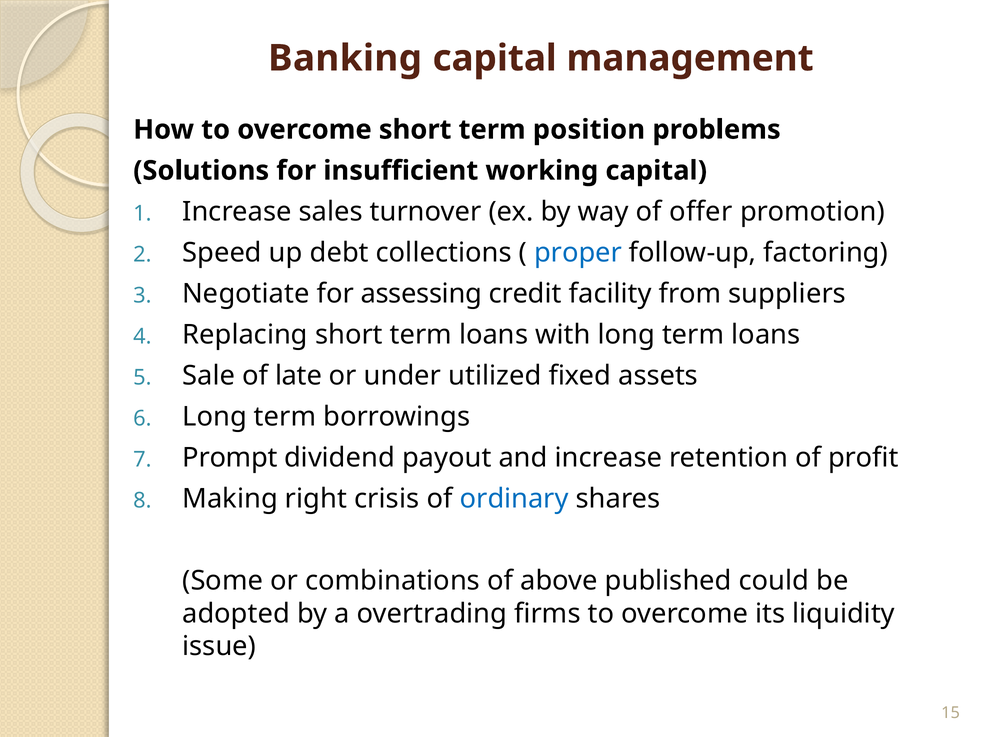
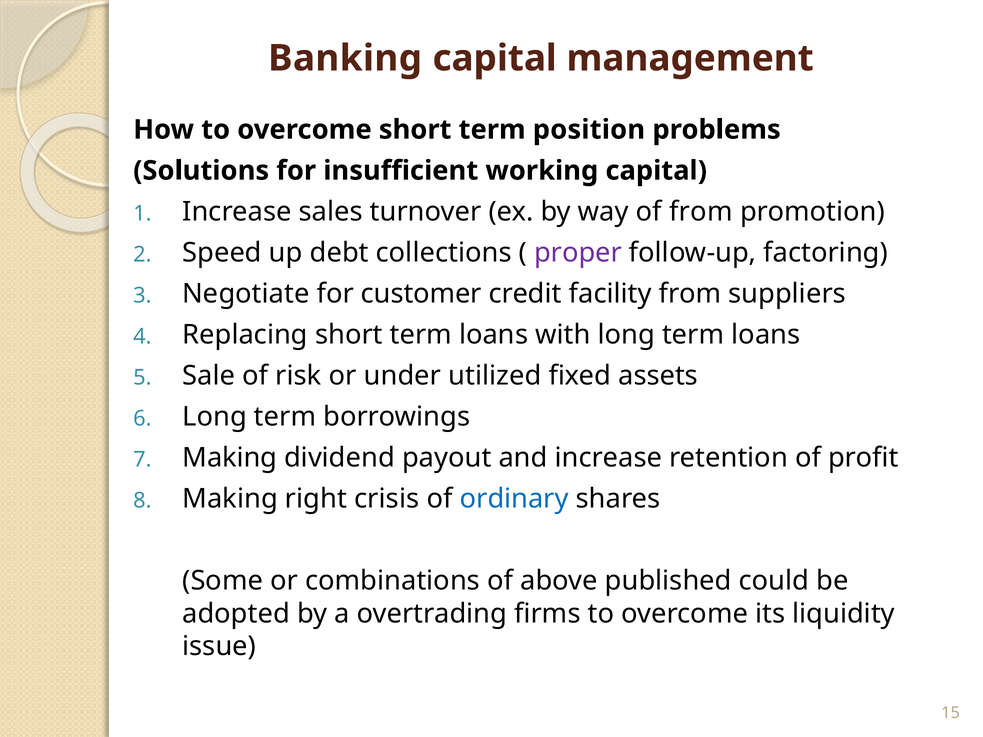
of offer: offer -> from
proper colour: blue -> purple
assessing: assessing -> customer
late: late -> risk
Prompt at (230, 458): Prompt -> Making
